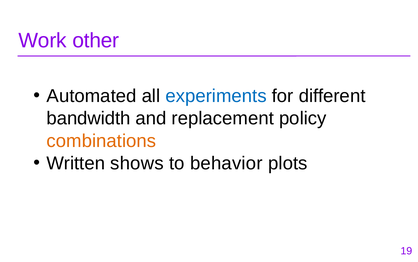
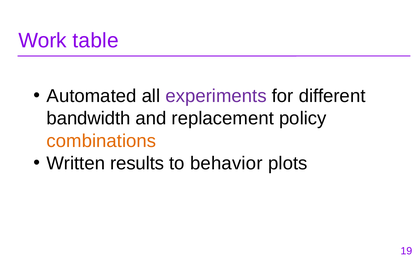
other: other -> table
experiments colour: blue -> purple
shows: shows -> results
